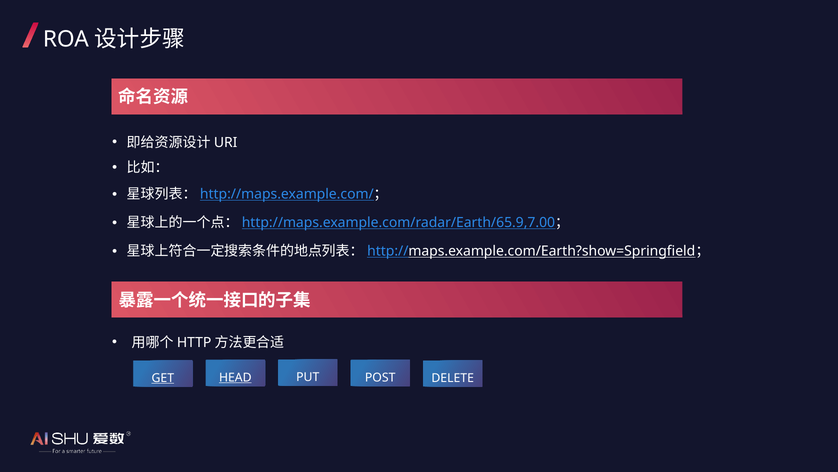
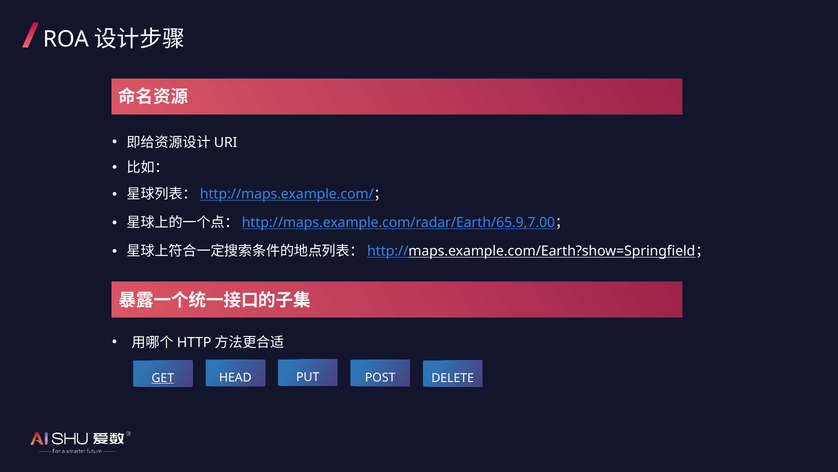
HEAD underline: present -> none
